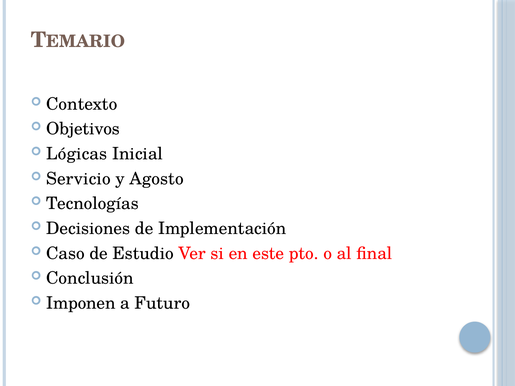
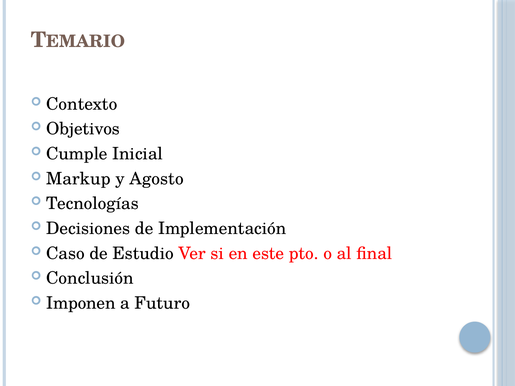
Lógicas: Lógicas -> Cumple
Servicio: Servicio -> Markup
